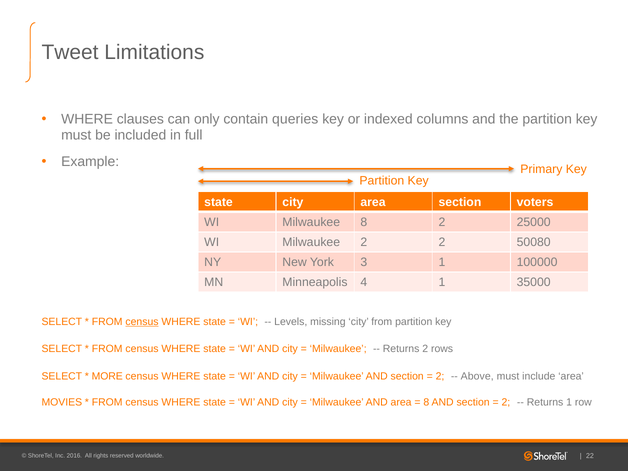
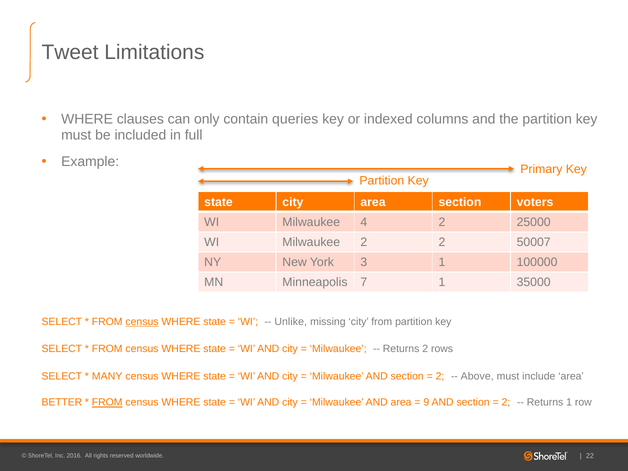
Milwaukee 8: 8 -> 4
50080: 50080 -> 50007
4: 4 -> 7
Levels: Levels -> Unlike
MORE: MORE -> MANY
MOVIES: MOVIES -> BETTER
FROM at (107, 402) underline: none -> present
8 at (426, 402): 8 -> 9
